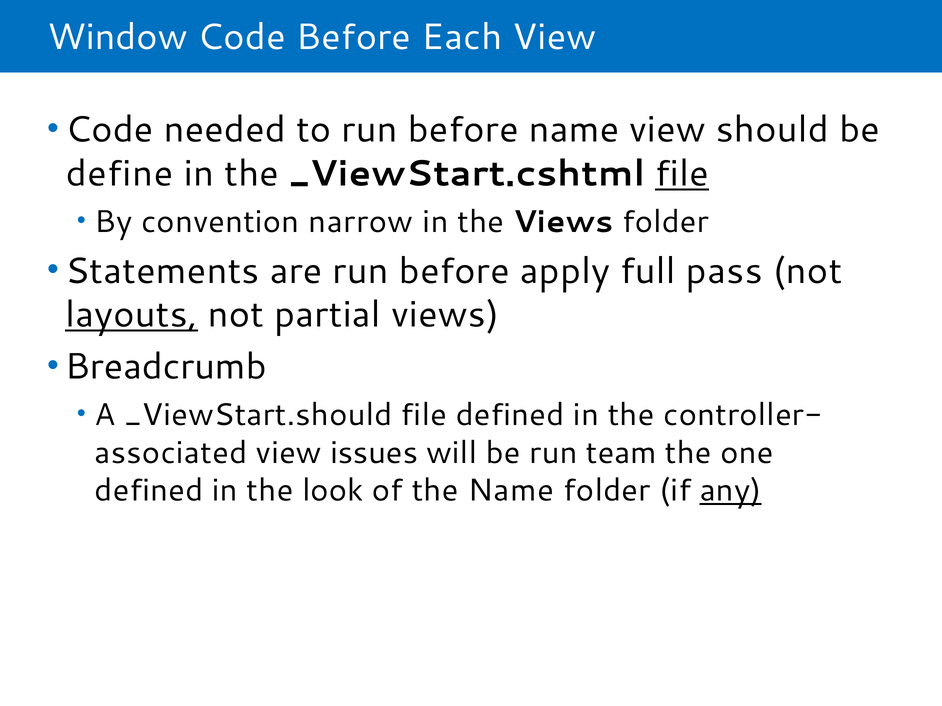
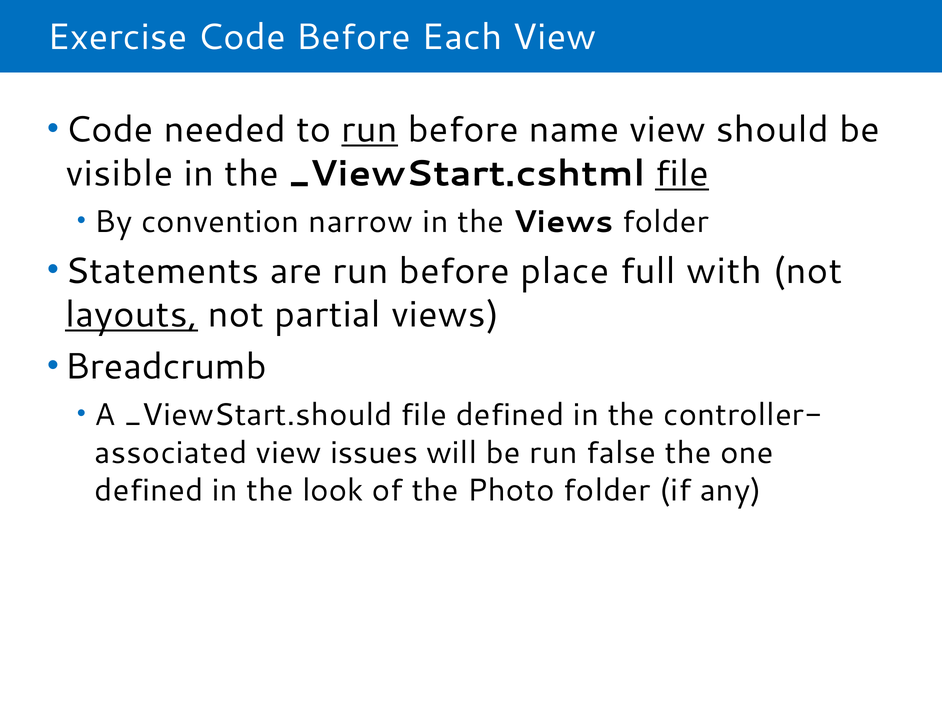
Window: Window -> Exercise
run at (370, 130) underline: none -> present
define: define -> visible
apply: apply -> place
pass: pass -> with
team: team -> false
the Name: Name -> Photo
any underline: present -> none
